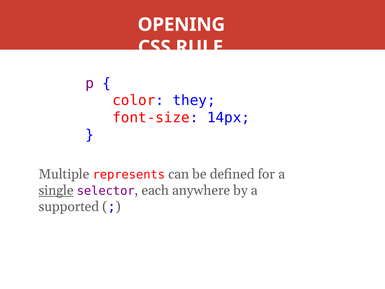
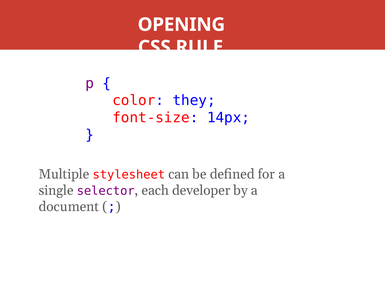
represents: represents -> stylesheet
single underline: present -> none
anywhere: anywhere -> developer
supported: supported -> document
